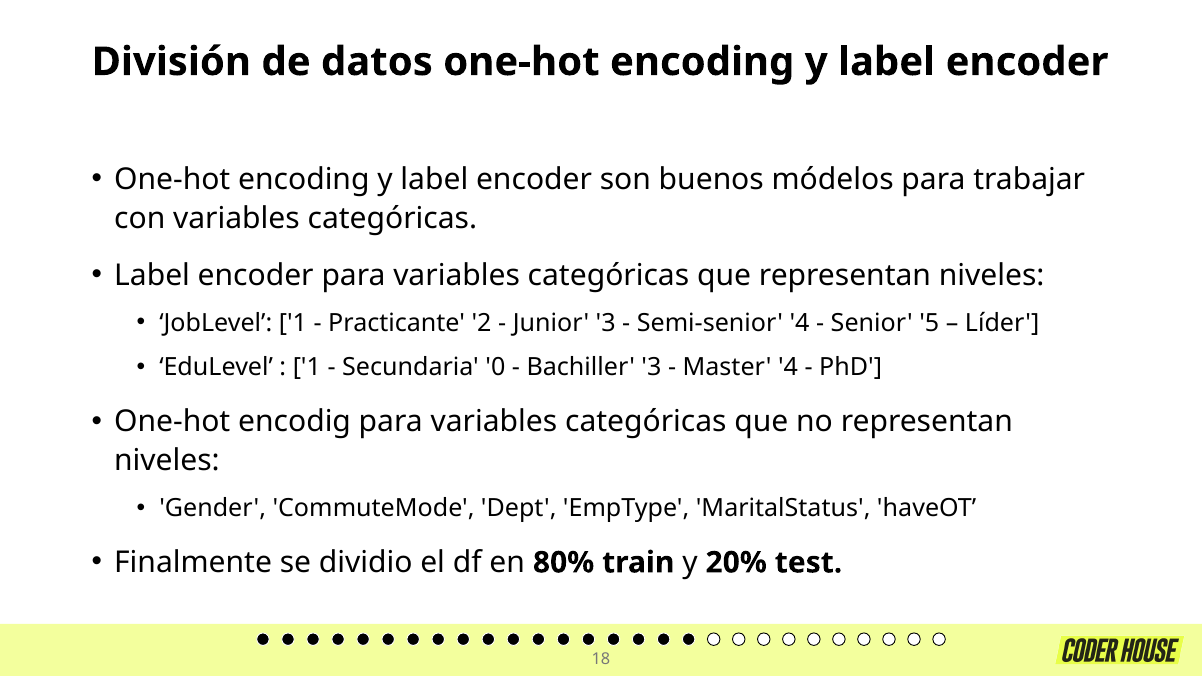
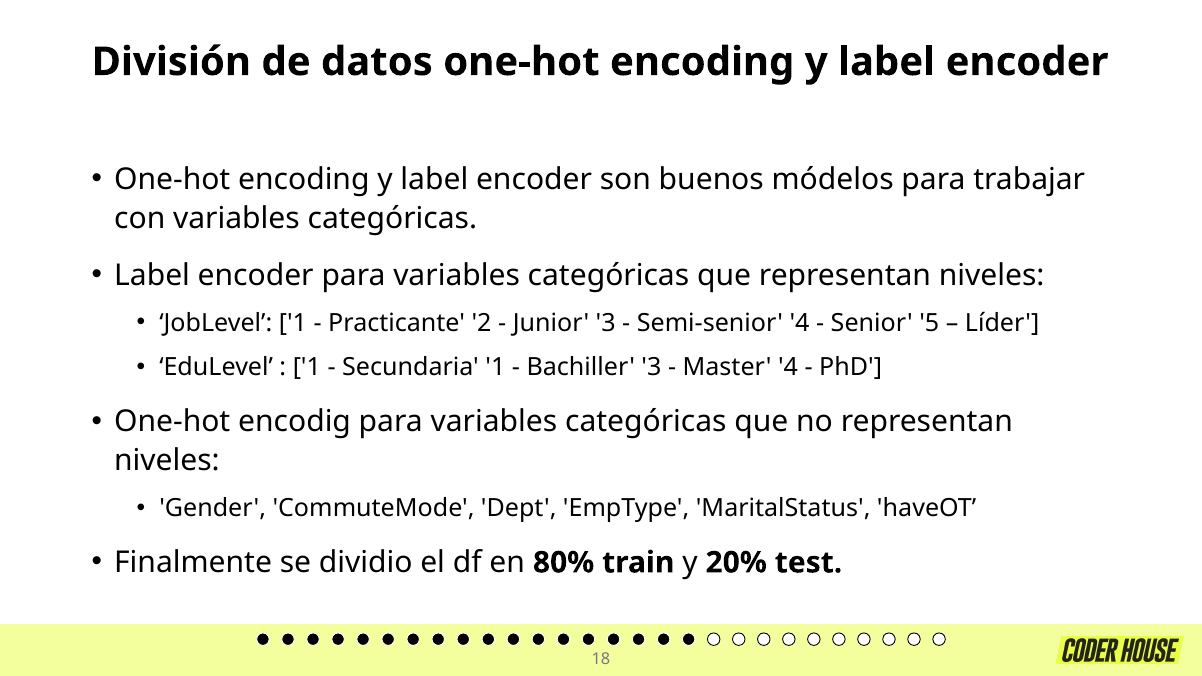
Secundaria 0: 0 -> 1
